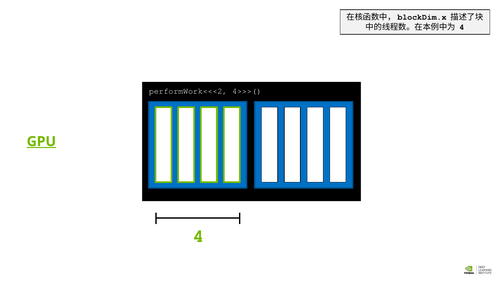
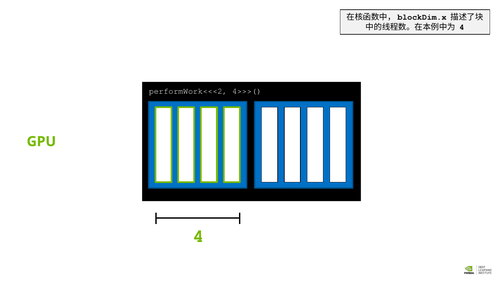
GPU underline: present -> none
